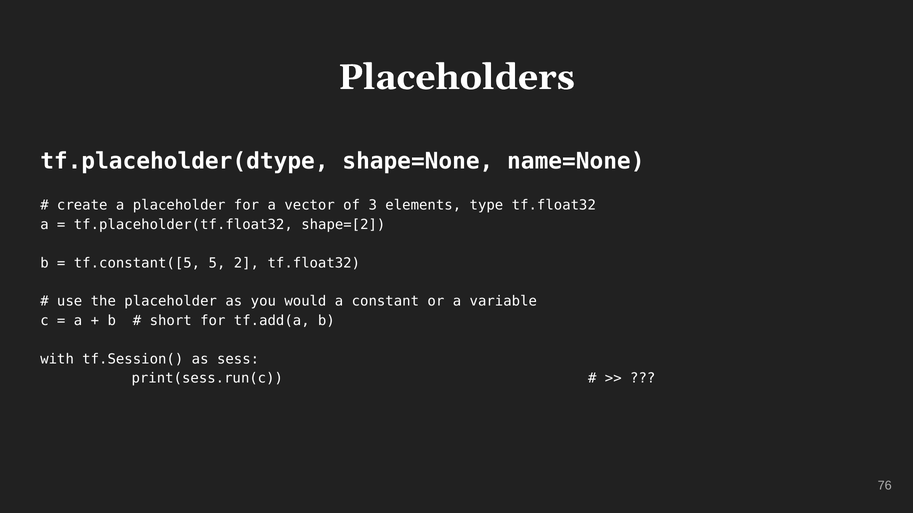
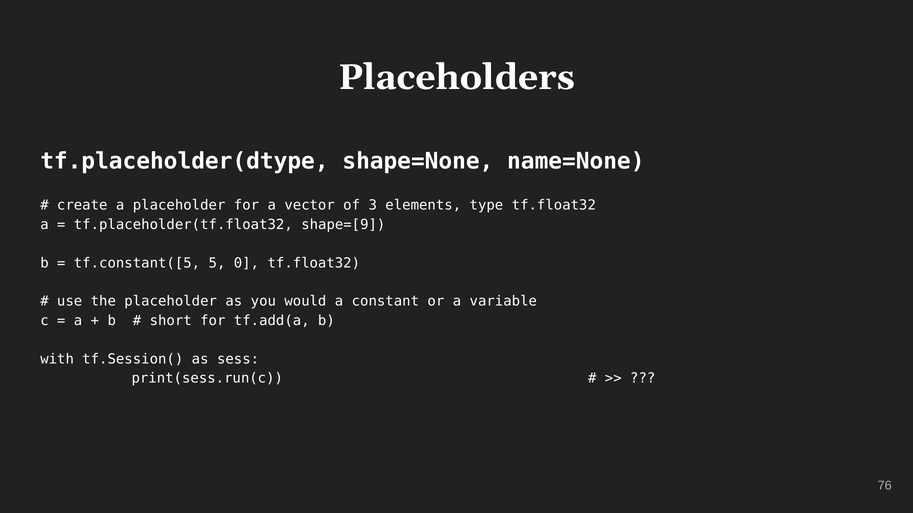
shape=[2: shape=[2 -> shape=[9
2: 2 -> 0
